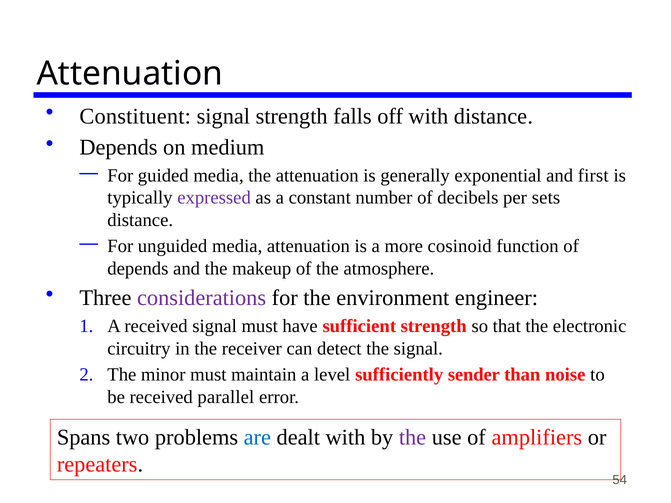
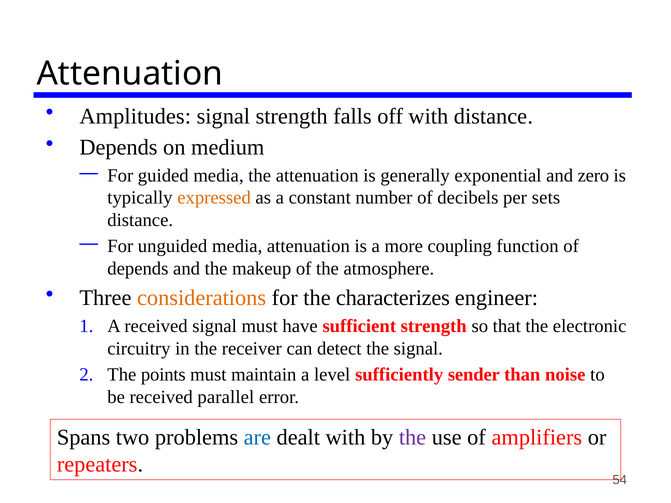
Constituent: Constituent -> Amplitudes
first: first -> zero
expressed colour: purple -> orange
cosinoid: cosinoid -> coupling
considerations colour: purple -> orange
environment: environment -> characterizes
minor: minor -> points
